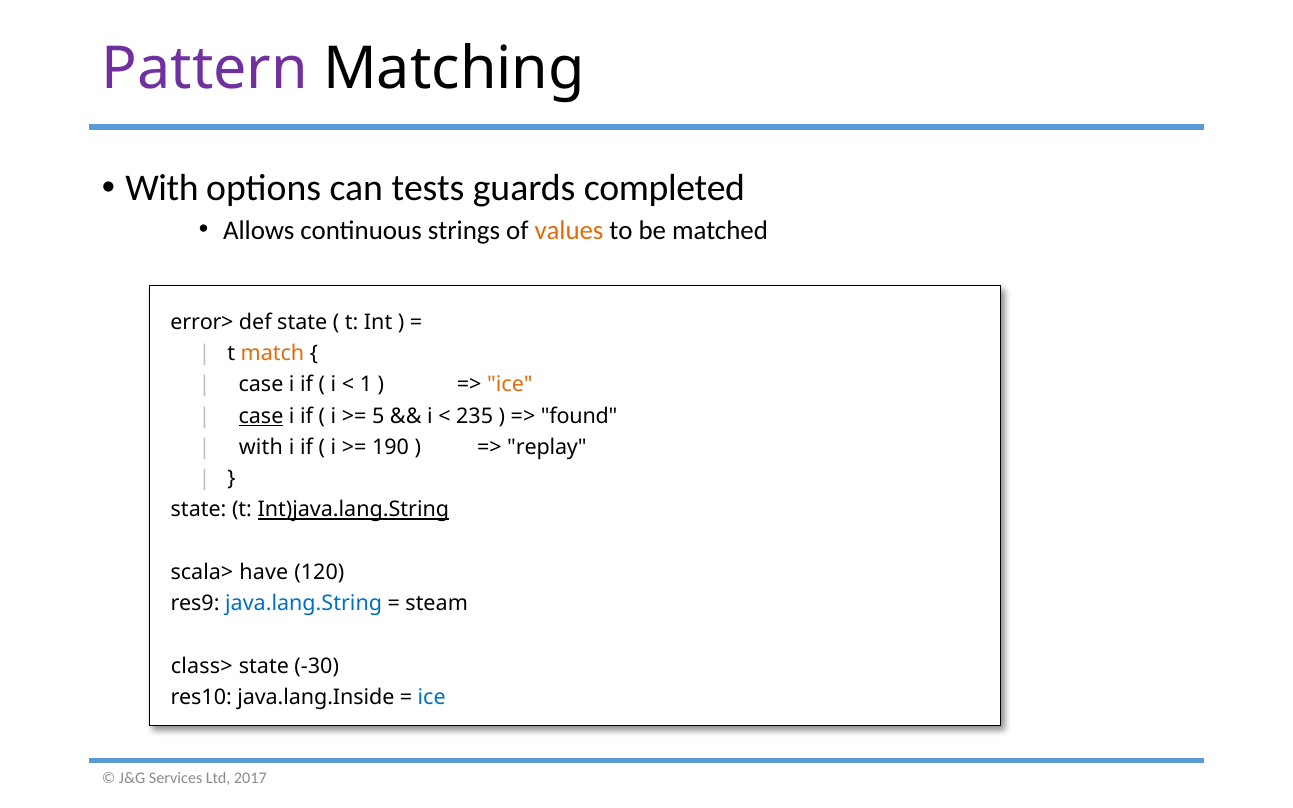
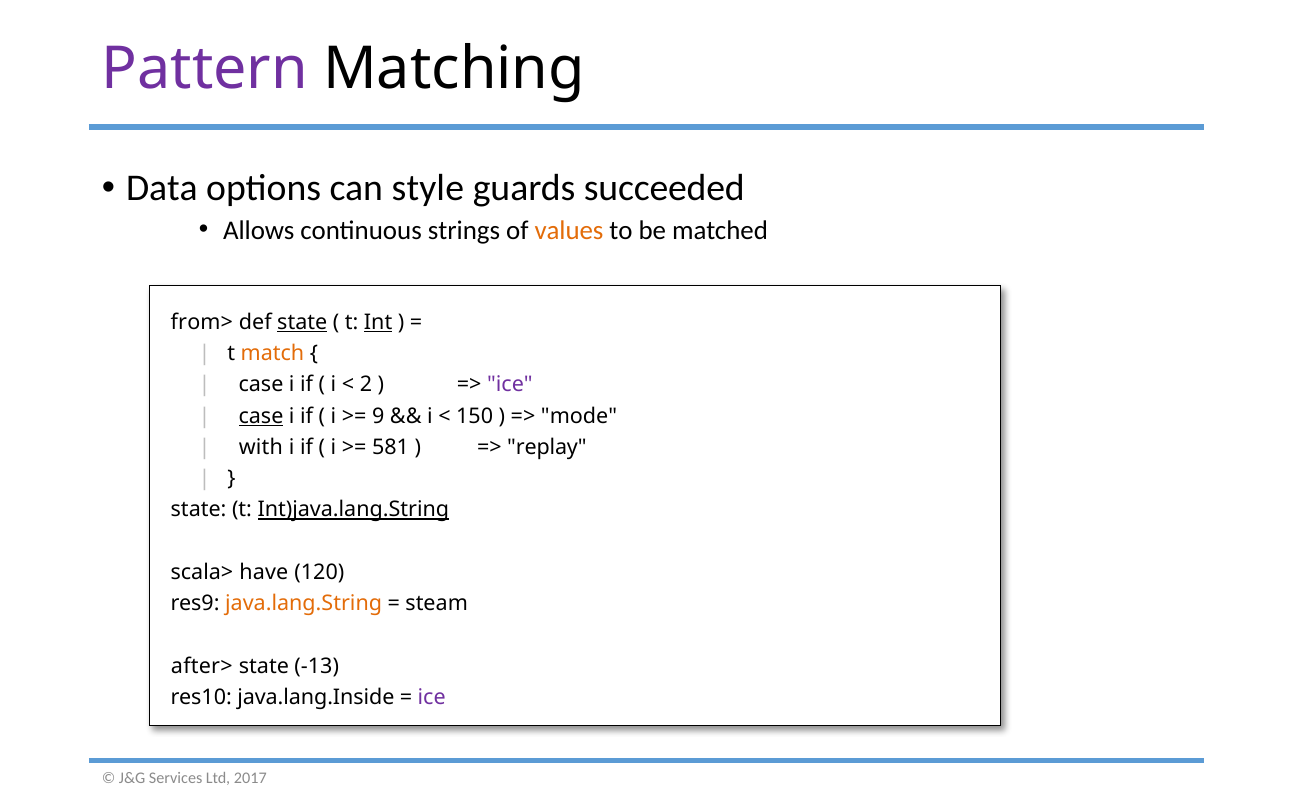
With at (162, 188): With -> Data
tests: tests -> style
completed: completed -> succeeded
error>: error> -> from>
state at (302, 322) underline: none -> present
Int underline: none -> present
1: 1 -> 2
ice at (510, 385) colour: orange -> purple
5: 5 -> 9
235: 235 -> 150
found: found -> mode
190: 190 -> 581
java.lang.String colour: blue -> orange
class>: class> -> after>
-30: -30 -> -13
ice at (432, 697) colour: blue -> purple
